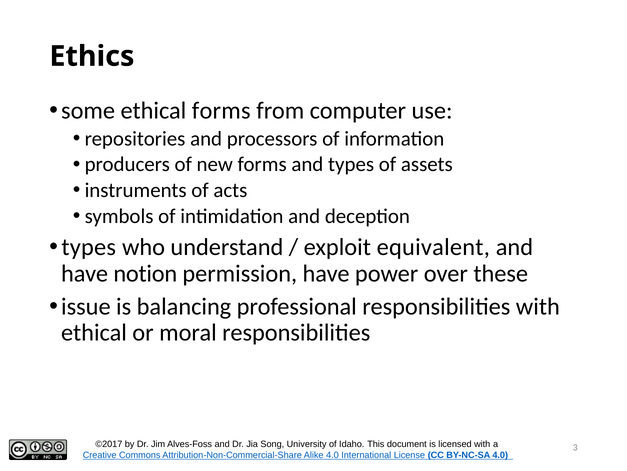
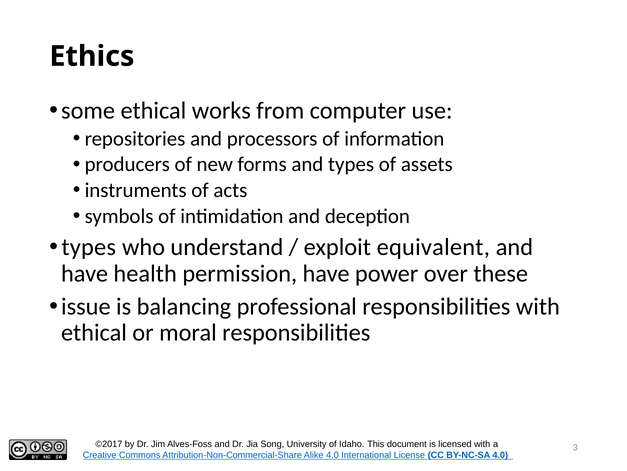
ethical forms: forms -> works
notion: notion -> health
